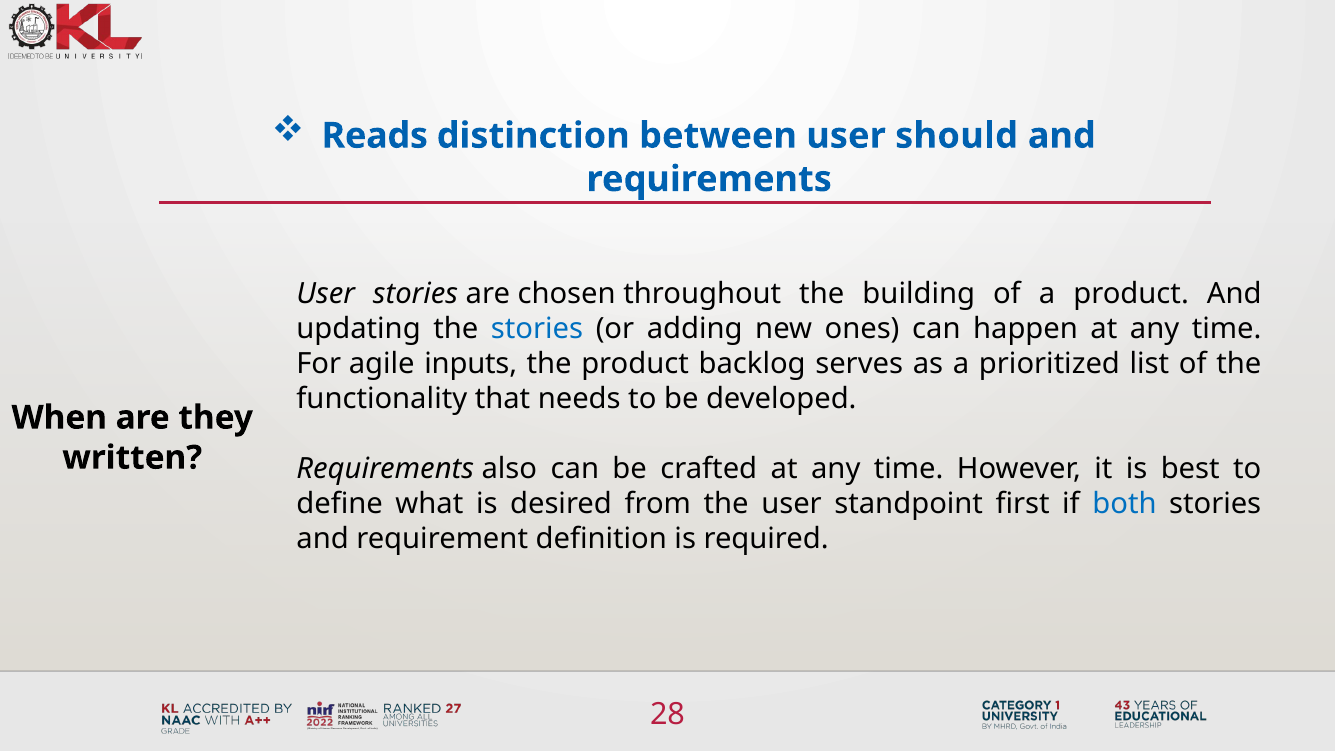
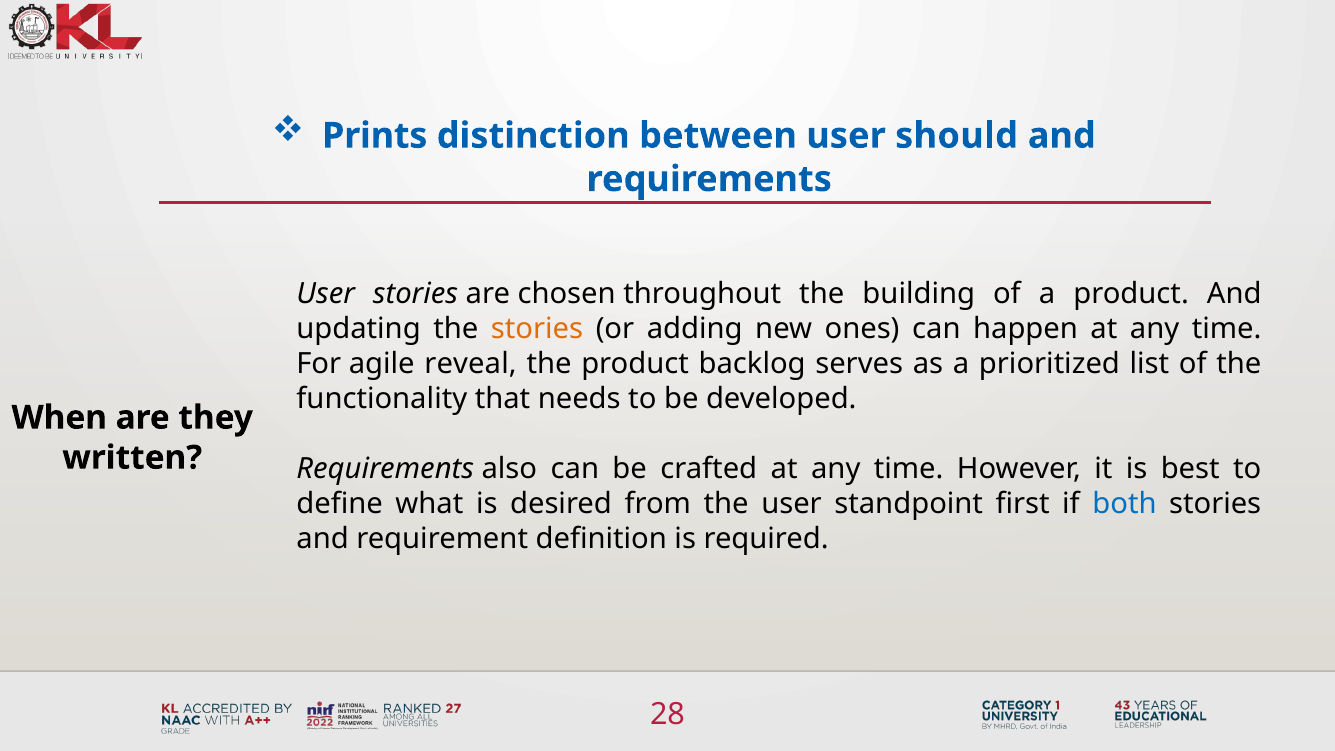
Reads: Reads -> Prints
stories at (537, 329) colour: blue -> orange
inputs: inputs -> reveal
